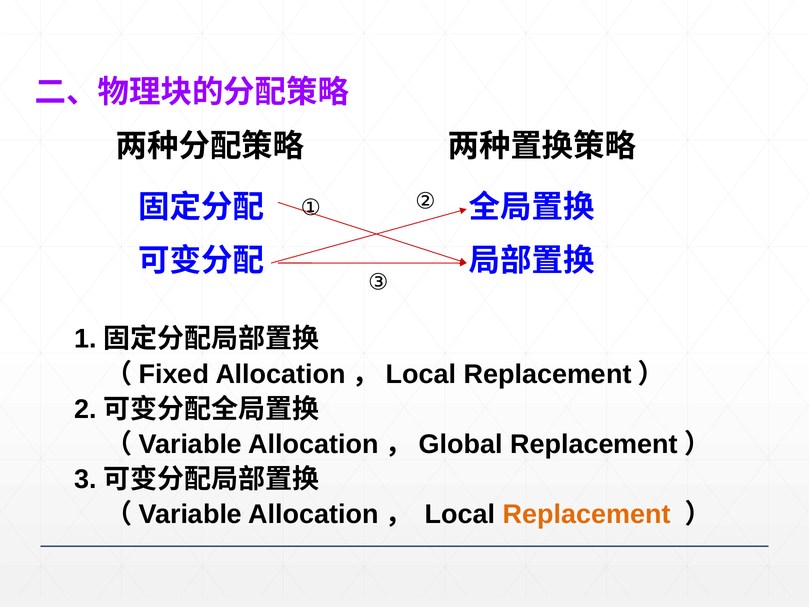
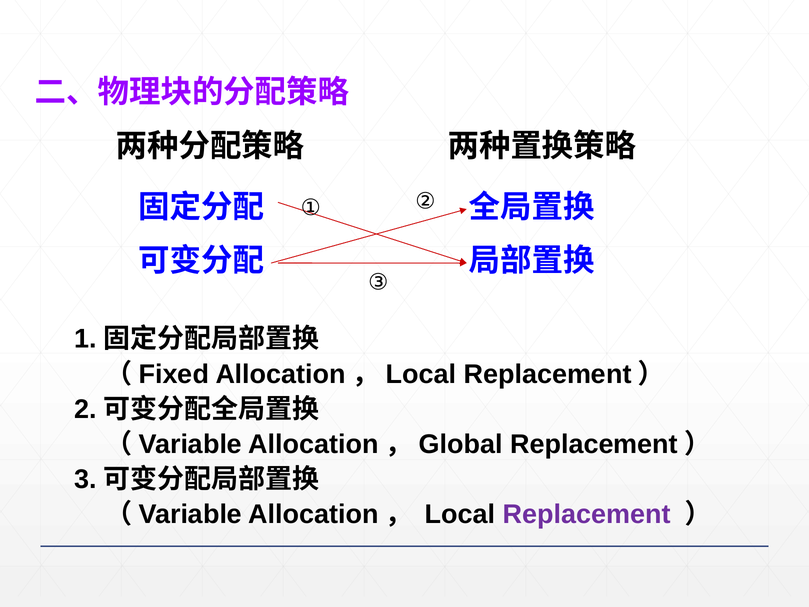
Replacement colour: orange -> purple
